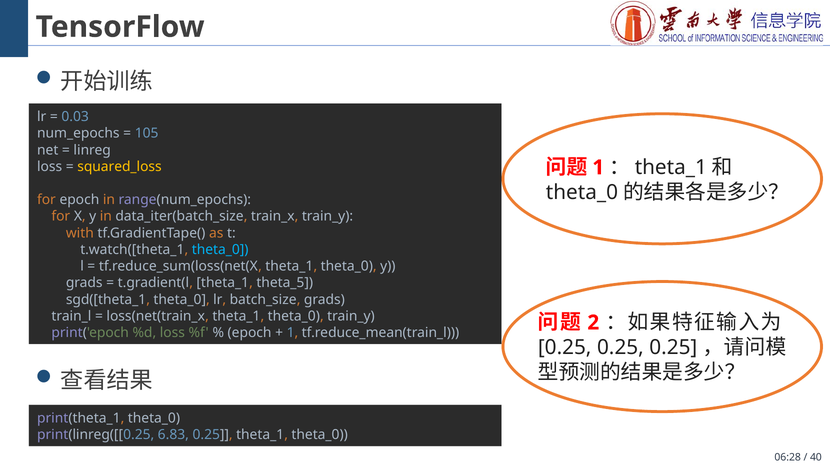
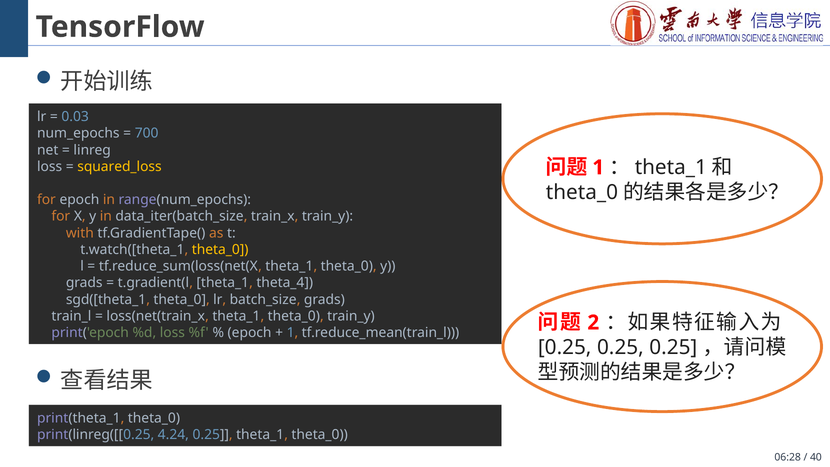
105: 105 -> 700
theta_0 at (220, 250) colour: light blue -> yellow
theta_5: theta_5 -> theta_4
6.83: 6.83 -> 4.24
